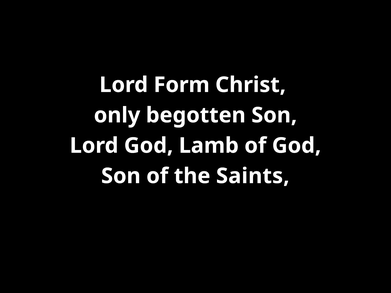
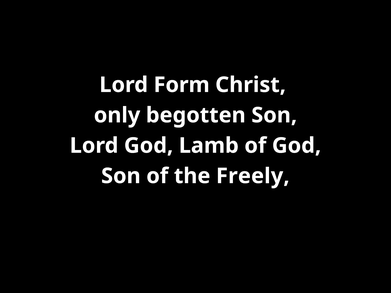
Saints: Saints -> Freely
